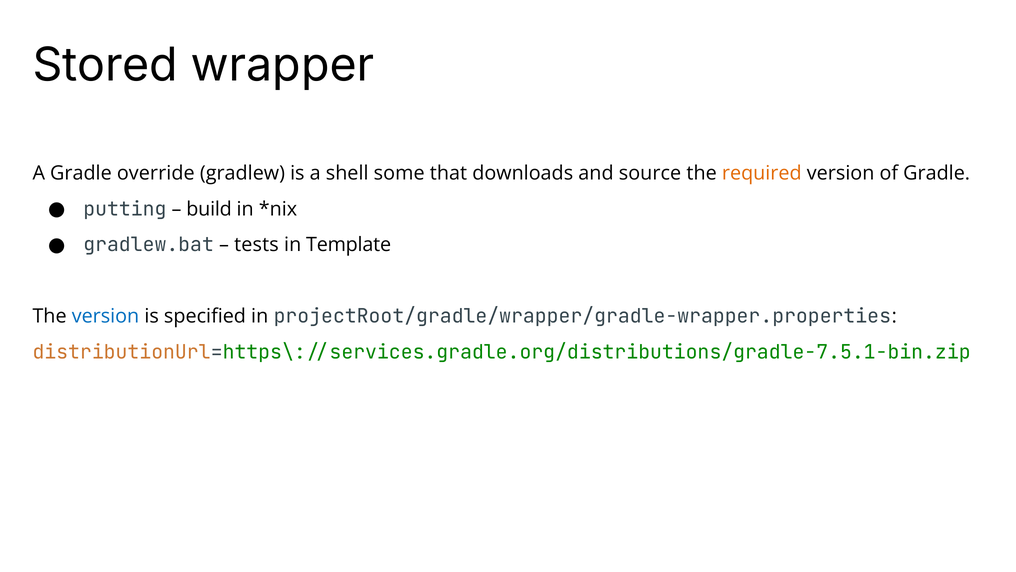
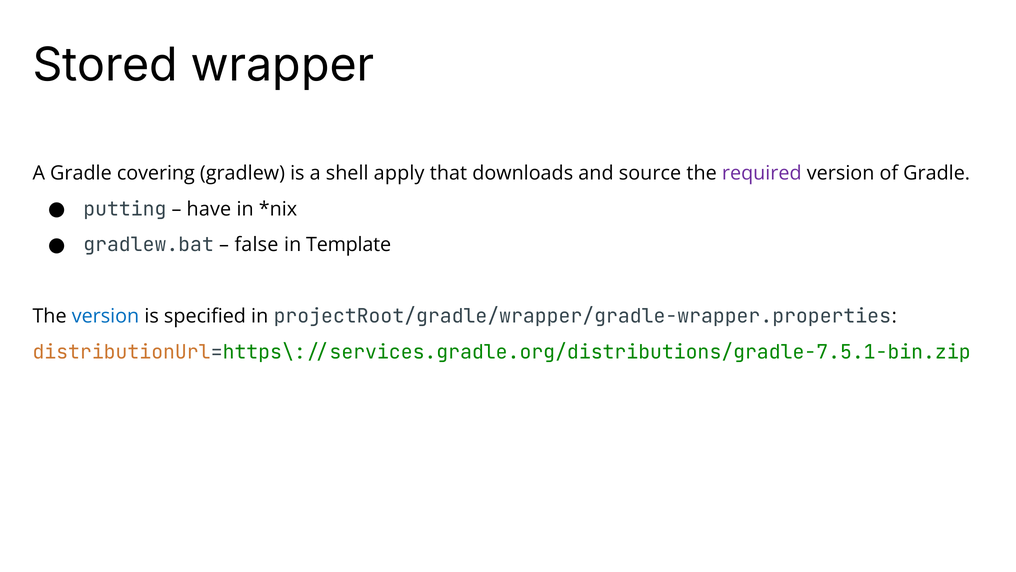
override: override -> covering
some: some -> apply
required colour: orange -> purple
build: build -> have
tests: tests -> false
